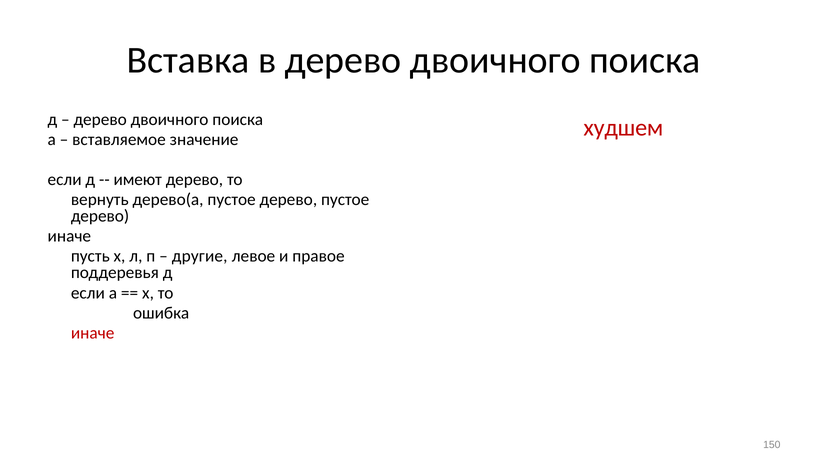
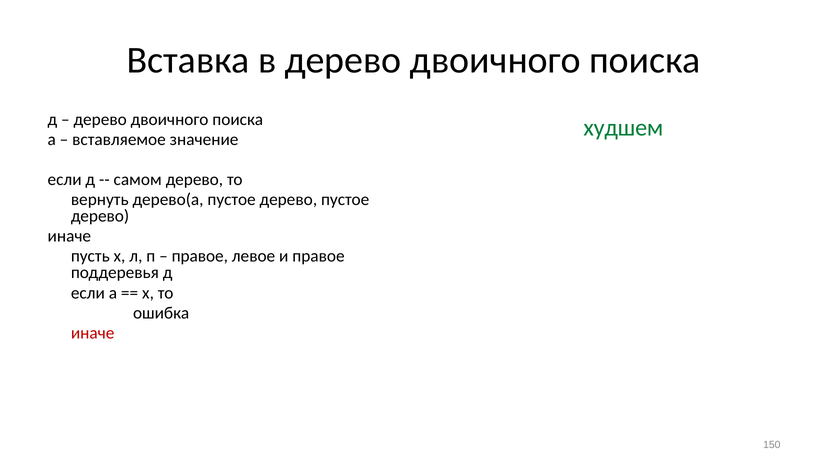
худшем colour: red -> green
имеют: имеют -> самом
другие at (200, 256): другие -> правое
